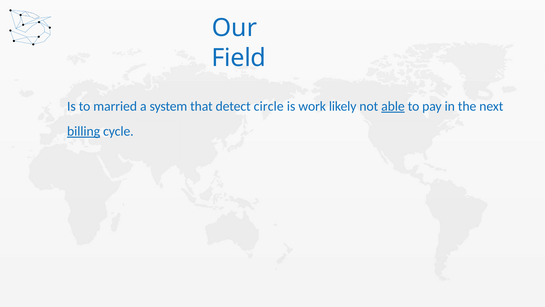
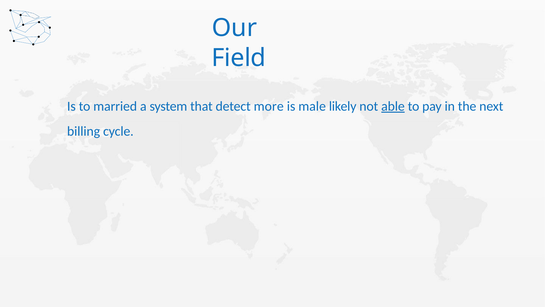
circle: circle -> more
work: work -> male
billing underline: present -> none
